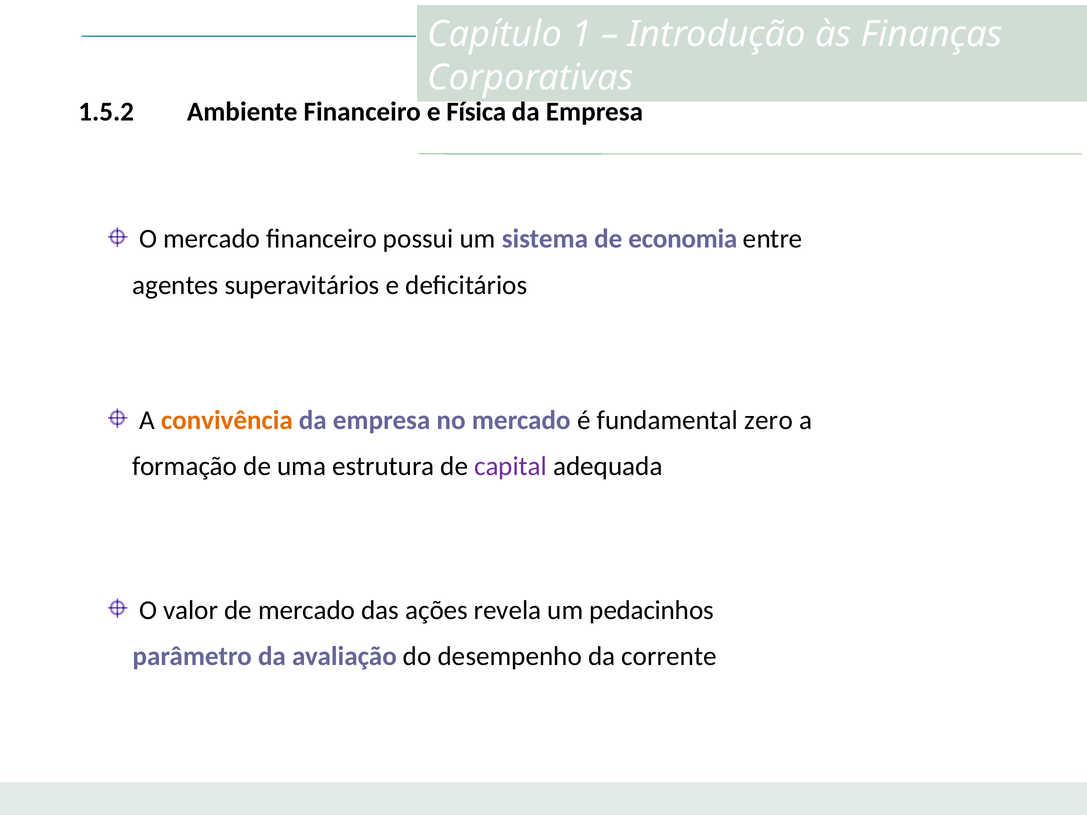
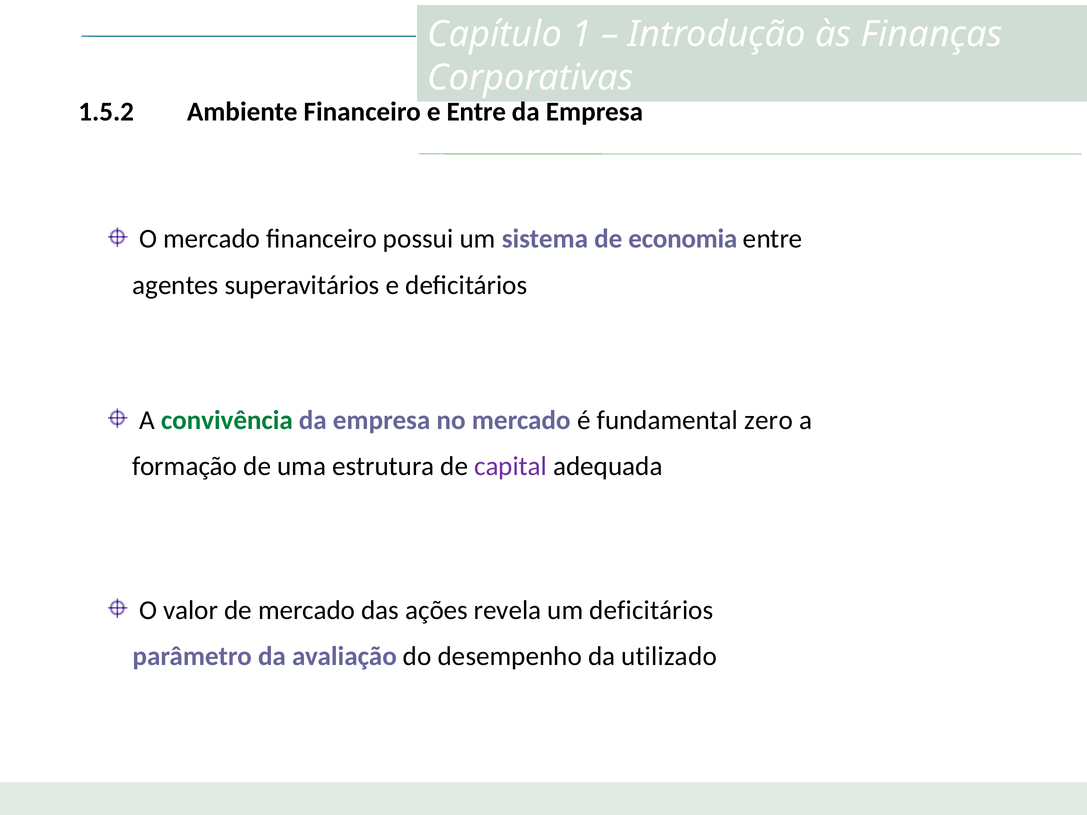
e Física: Física -> Entre
convivência colour: orange -> green
um pedacinhos: pedacinhos -> deficitários
corrente: corrente -> utilizado
